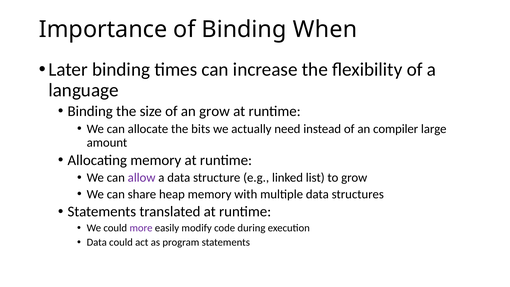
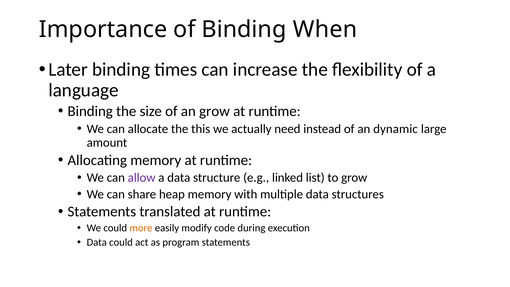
bits: bits -> this
compiler: compiler -> dynamic
more colour: purple -> orange
